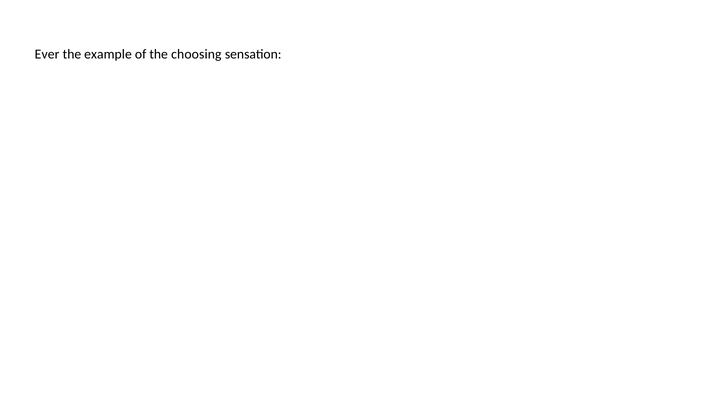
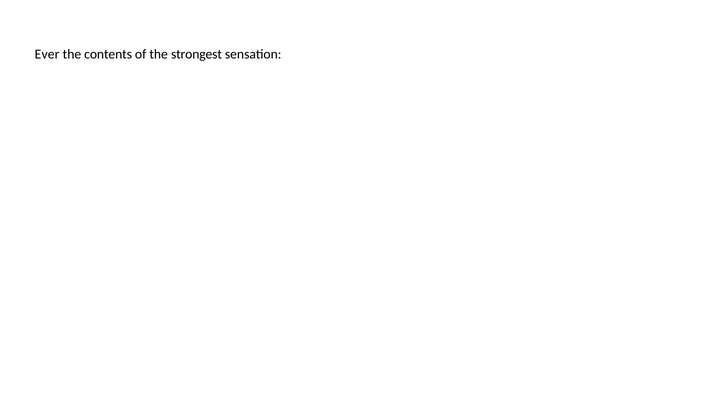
example: example -> contents
choosing: choosing -> strongest
